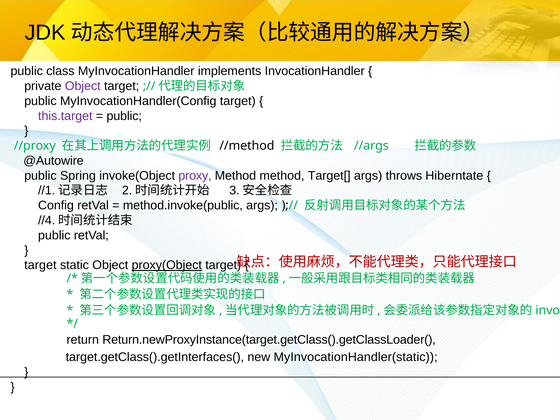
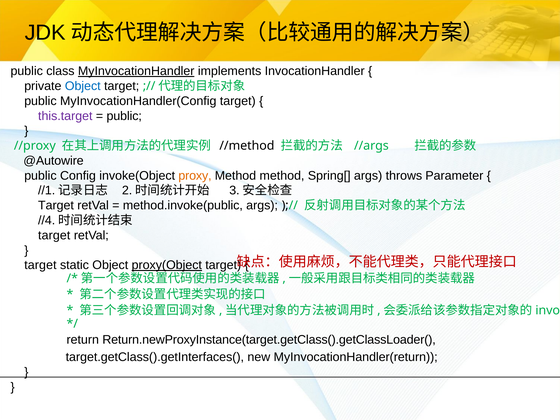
MyInvocationHandler underline: none -> present
Object at (83, 86) colour: purple -> blue
Spring: Spring -> Config
proxy colour: purple -> orange
Target[: Target[ -> Spring[
Hiberntate: Hiberntate -> Parameter
Config at (56, 205): Config -> Target
public at (54, 235): public -> target
MyInvocationHandler(static: MyInvocationHandler(static -> MyInvocationHandler(return
